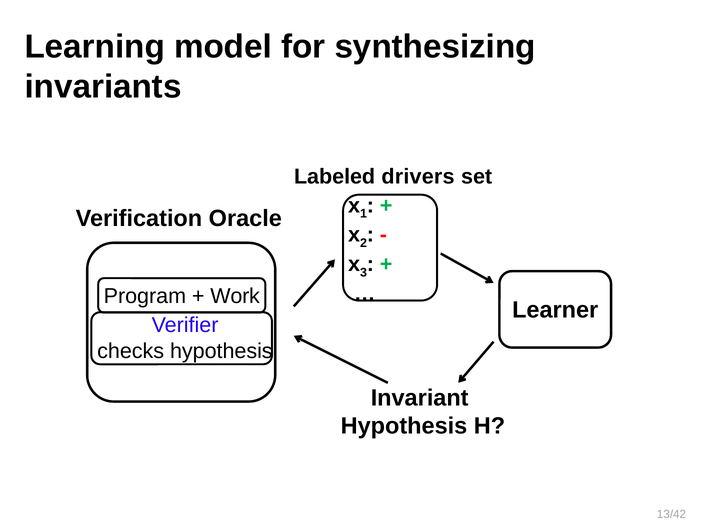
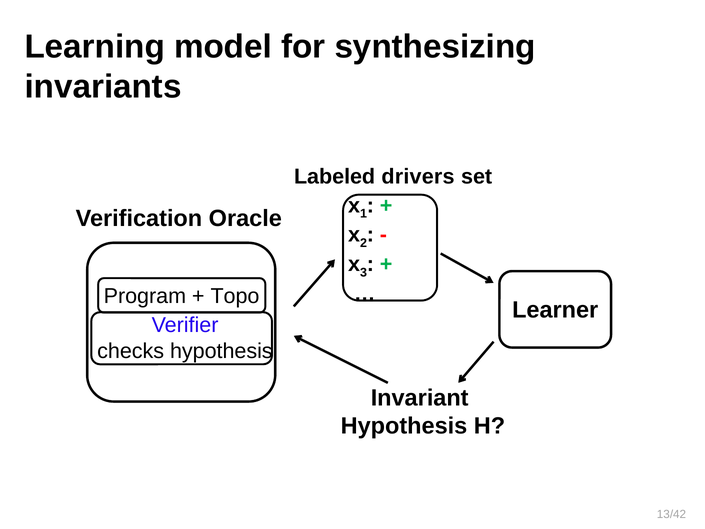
Work: Work -> Topo
